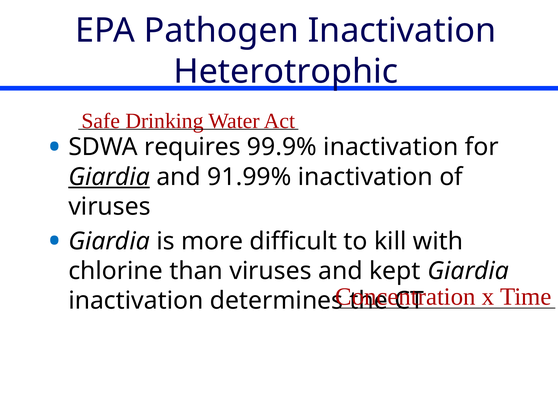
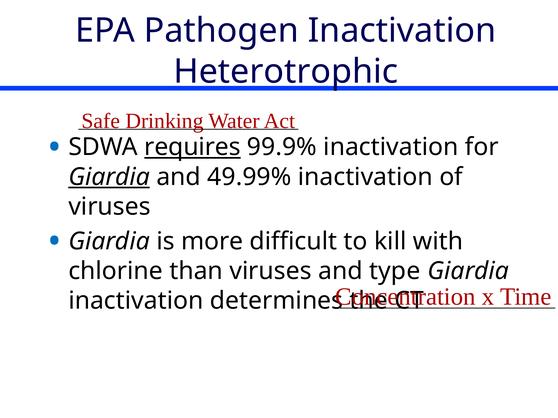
requires underline: none -> present
91.99%: 91.99% -> 49.99%
kept: kept -> type
